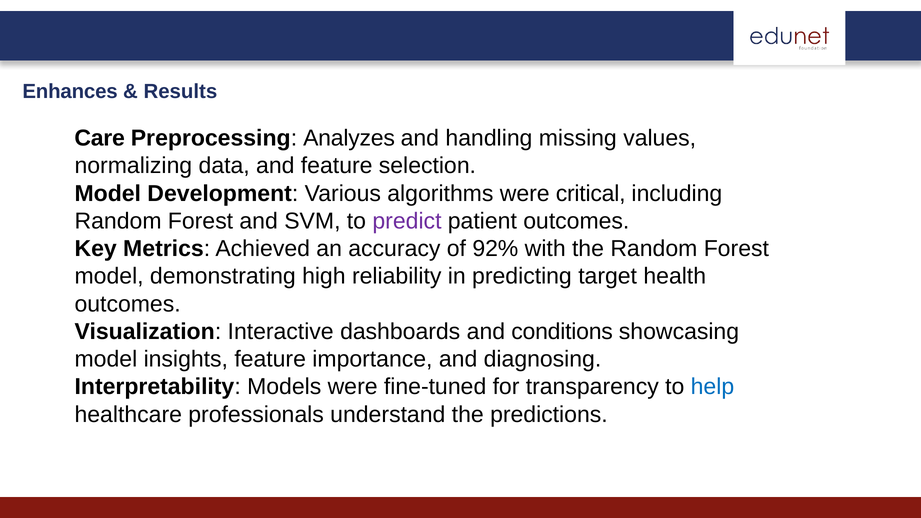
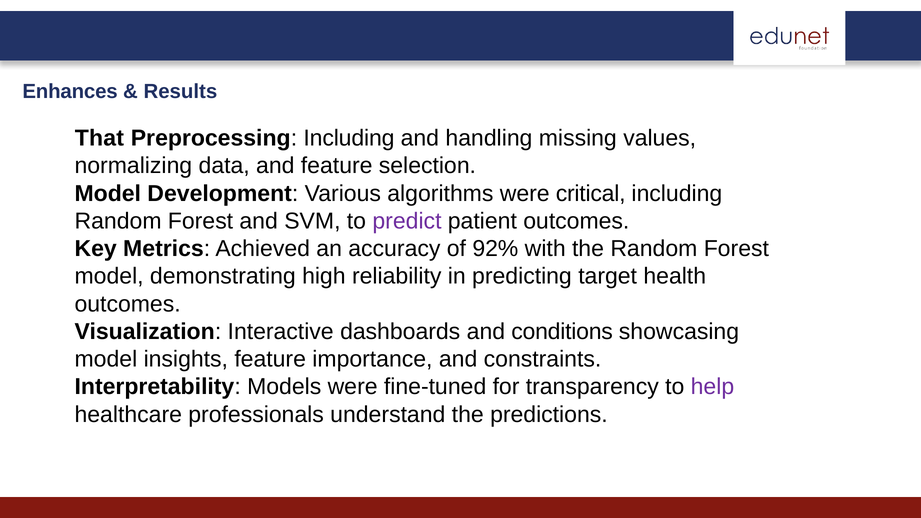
Care: Care -> That
Preprocessing Analyzes: Analyzes -> Including
diagnosing: diagnosing -> constraints
help colour: blue -> purple
